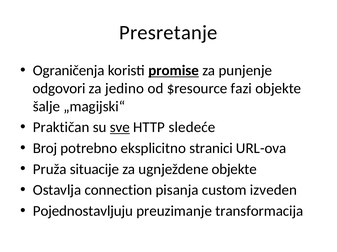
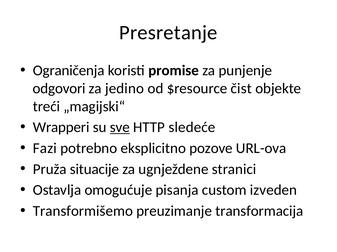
promise underline: present -> none
fazi: fazi -> čist
šalje: šalje -> treći
Praktičan: Praktičan -> Wrapperi
Broj: Broj -> Fazi
stranici: stranici -> pozove
ugnježdene objekte: objekte -> stranici
connection: connection -> omogućuje
Pojednostavljuju: Pojednostavljuju -> Transformišemo
